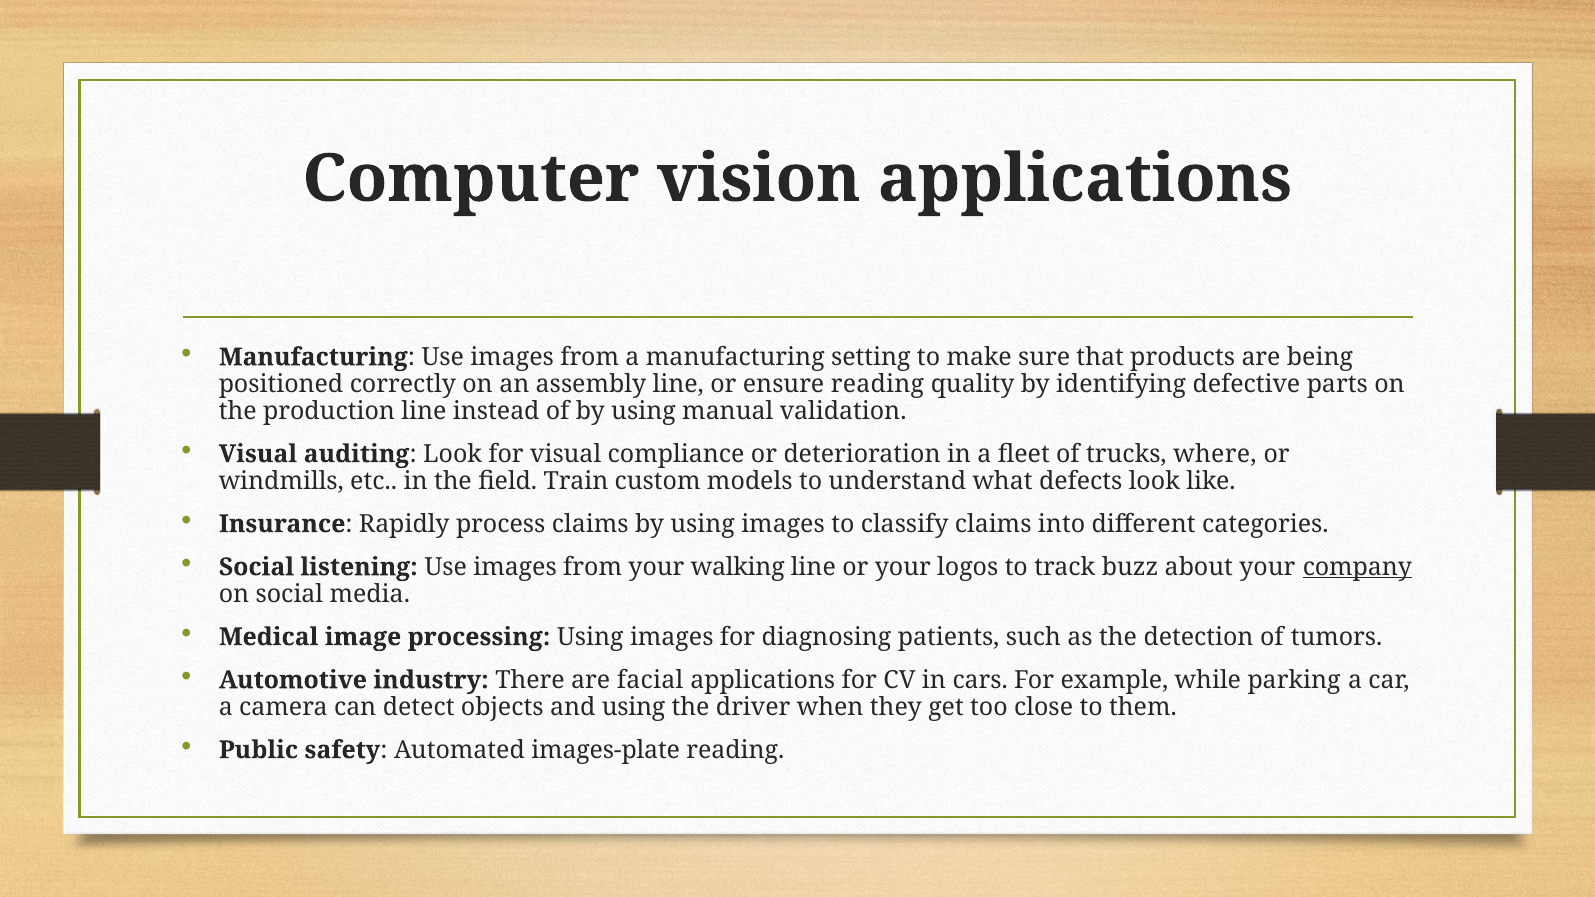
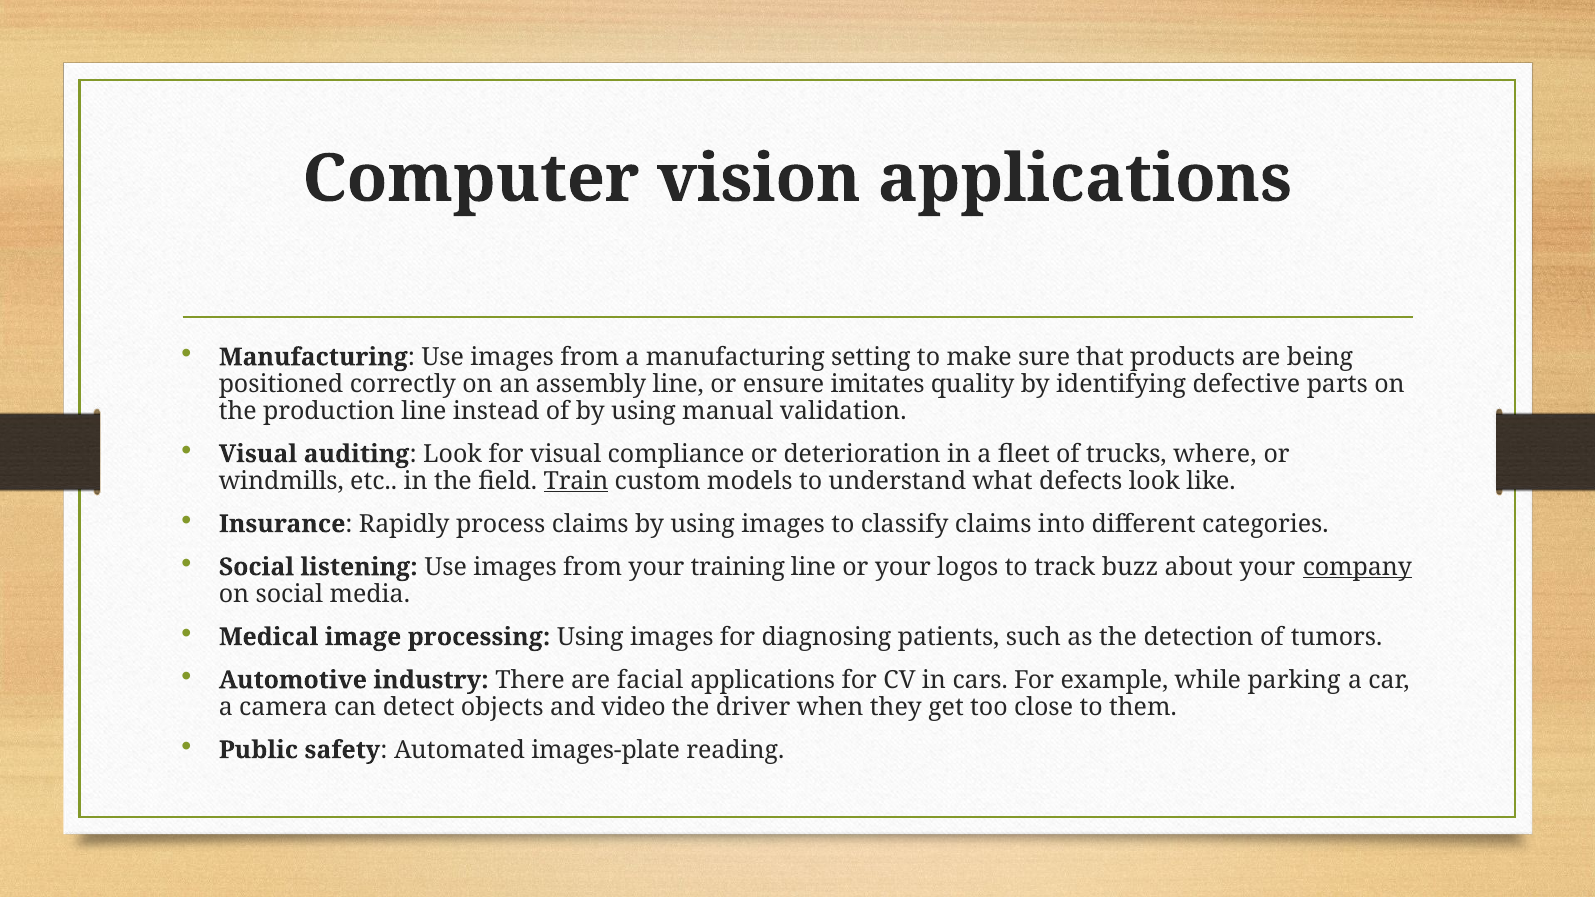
ensure reading: reading -> imitates
Train underline: none -> present
walking: walking -> training
and using: using -> video
